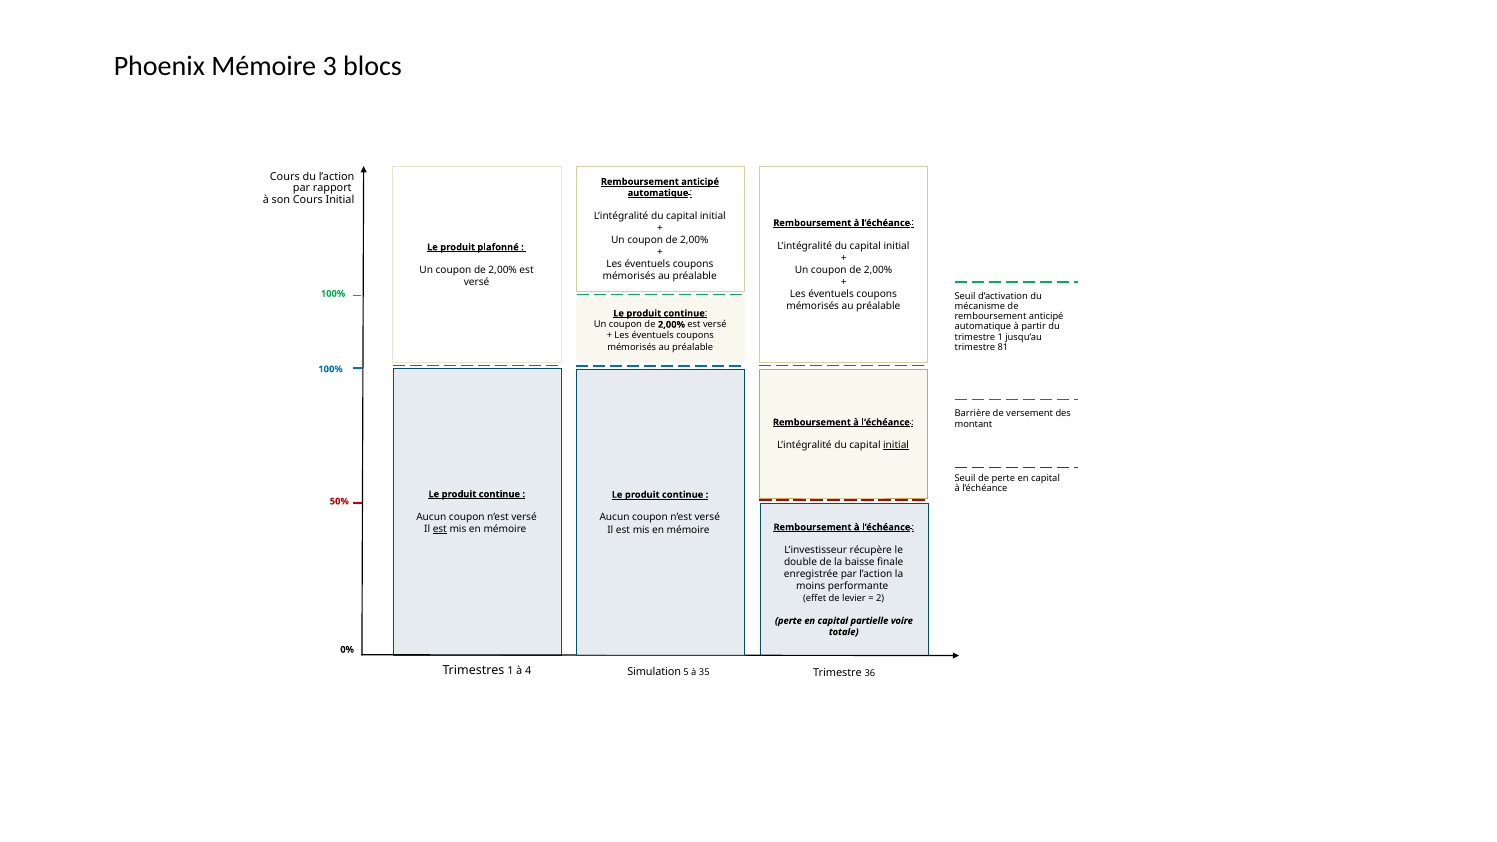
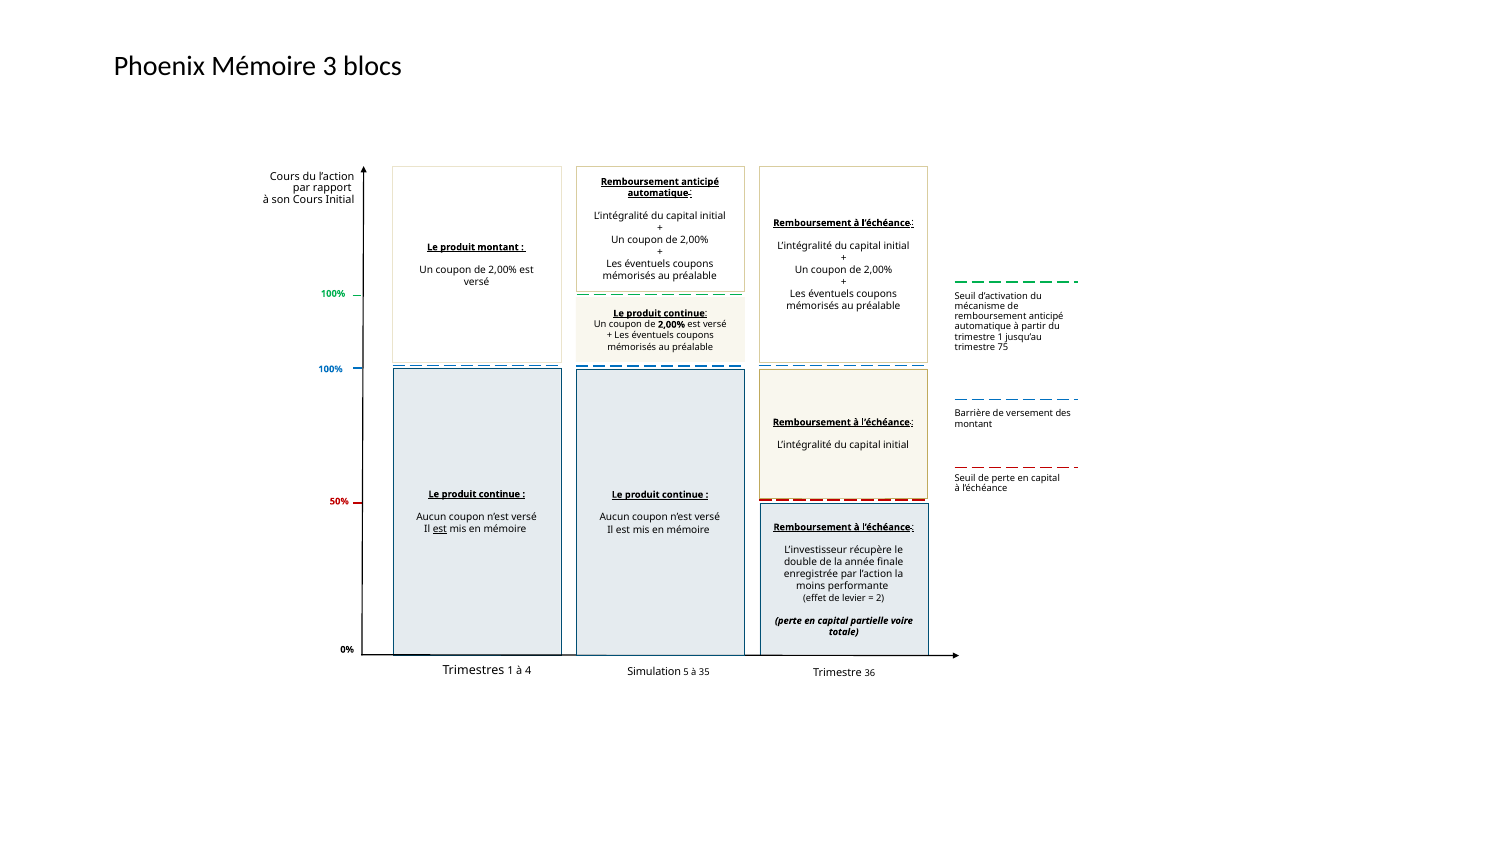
produit plafonné: plafonné -> montant
81: 81 -> 75
initial at (896, 445) underline: present -> none
baisse: baisse -> année
